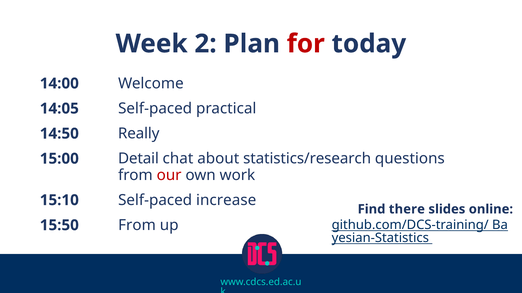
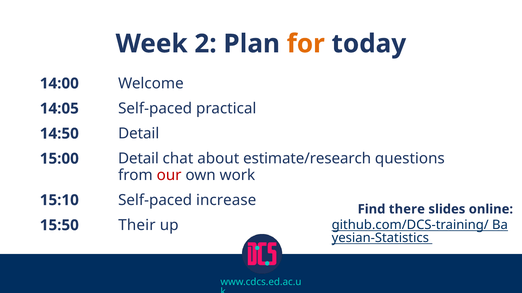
for colour: red -> orange
14:50 Really: Really -> Detail
statistics/research: statistics/research -> estimate/research
15:50 From: From -> Their
